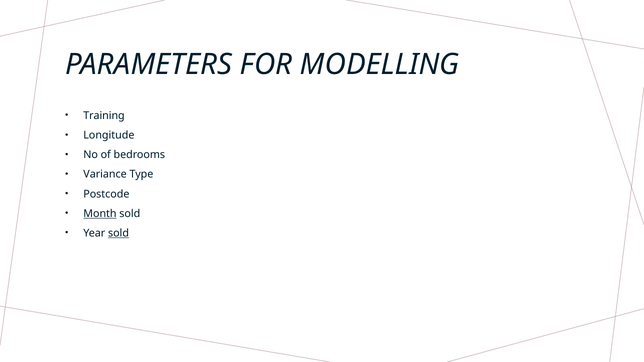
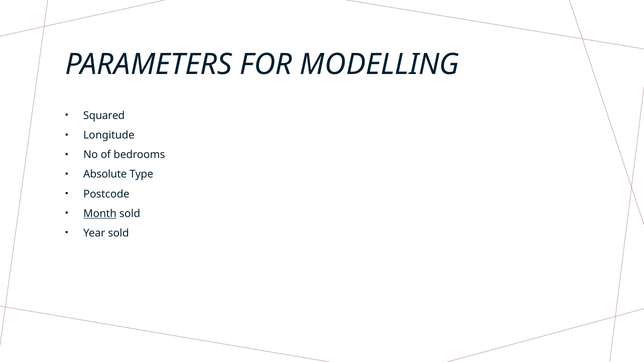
Training: Training -> Squared
Variance: Variance -> Absolute
sold at (118, 233) underline: present -> none
